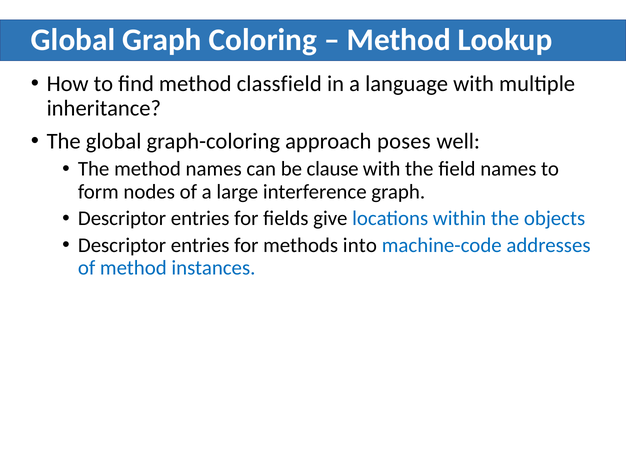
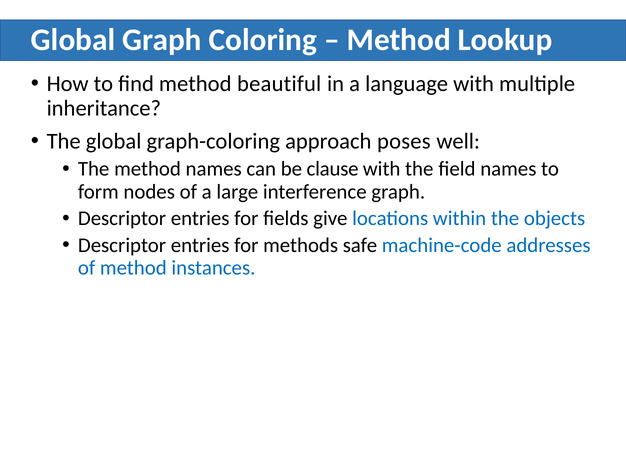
classfield: classfield -> beautiful
into: into -> safe
